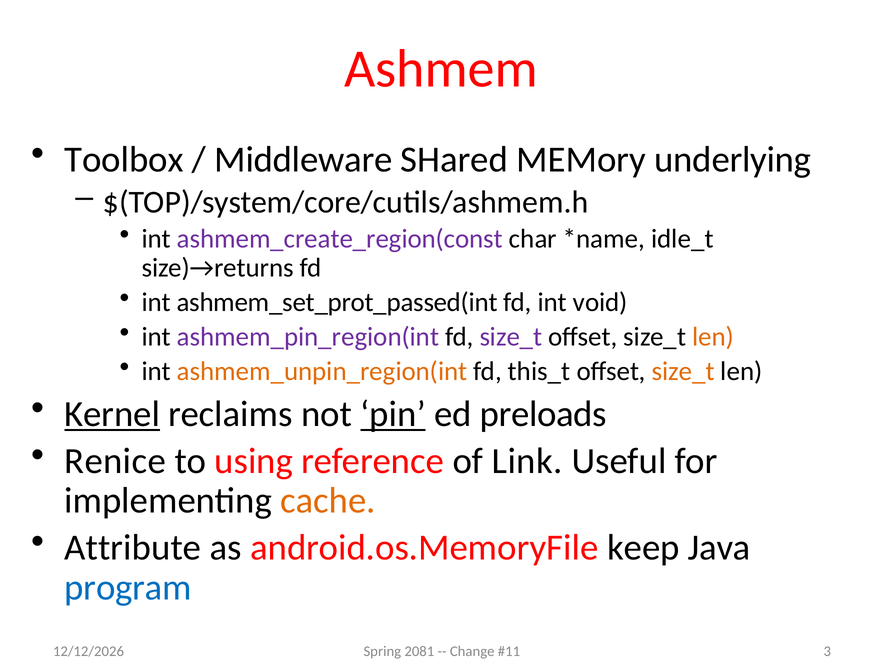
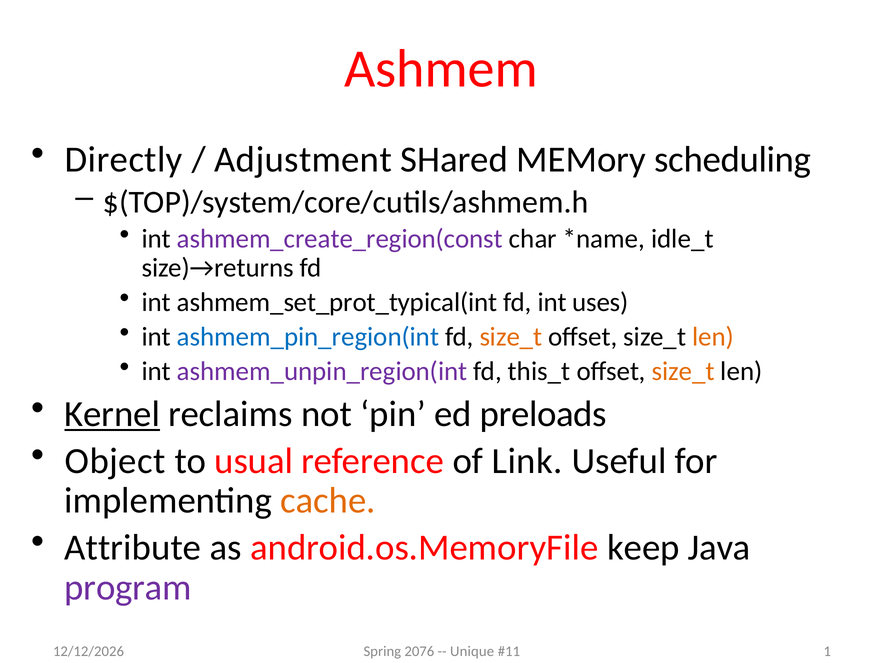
Toolbox: Toolbox -> Directly
Middleware: Middleware -> Adjustment
underlying: underlying -> scheduling
ashmem_set_prot_passed(int: ashmem_set_prot_passed(int -> ashmem_set_prot_typical(int
void: void -> uses
ashmem_pin_region(int colour: purple -> blue
size_t at (511, 337) colour: purple -> orange
ashmem_unpin_region(int colour: orange -> purple
pin underline: present -> none
Renice: Renice -> Object
using: using -> usual
program colour: blue -> purple
2081: 2081 -> 2076
Change: Change -> Unique
3: 3 -> 1
